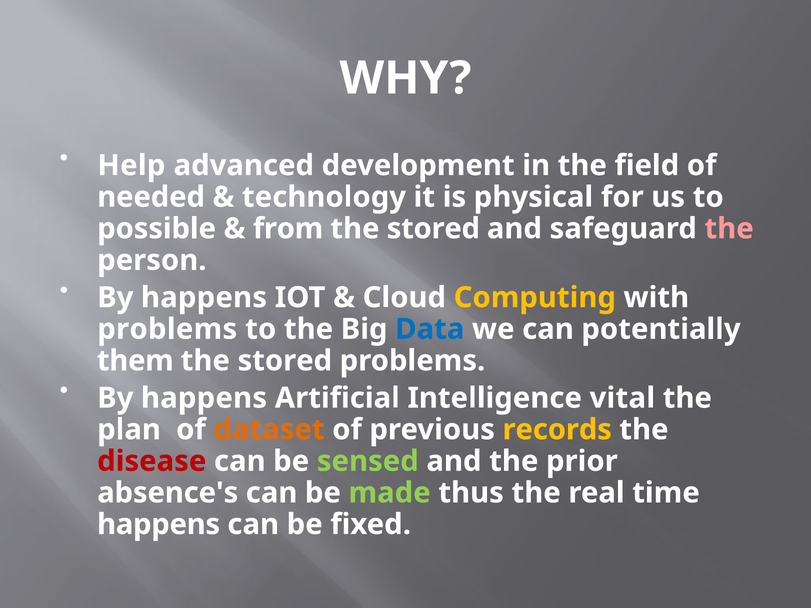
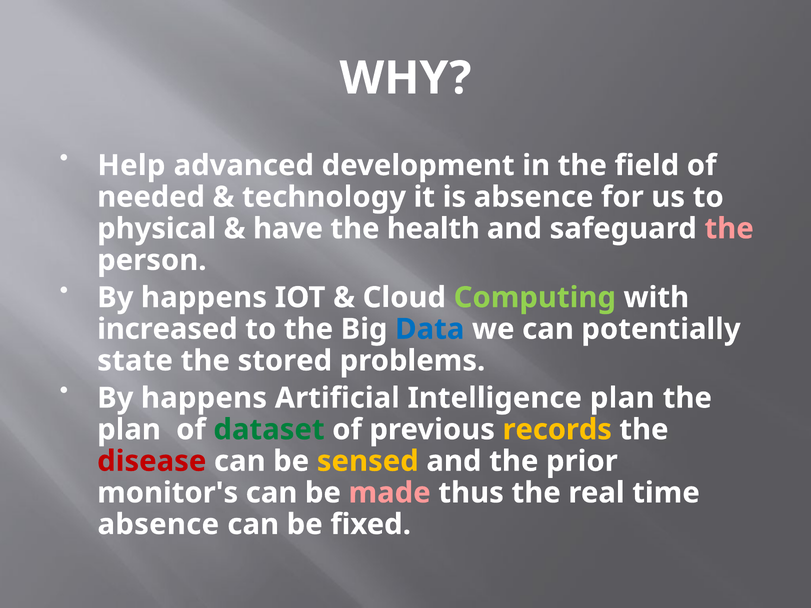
is physical: physical -> absence
possible: possible -> physical
from: from -> have
stored at (433, 229): stored -> health
Computing colour: yellow -> light green
problems at (167, 329): problems -> increased
them: them -> state
Intelligence vital: vital -> plan
dataset colour: orange -> green
sensed colour: light green -> yellow
absence's: absence's -> monitor's
made colour: light green -> pink
happens at (159, 525): happens -> absence
